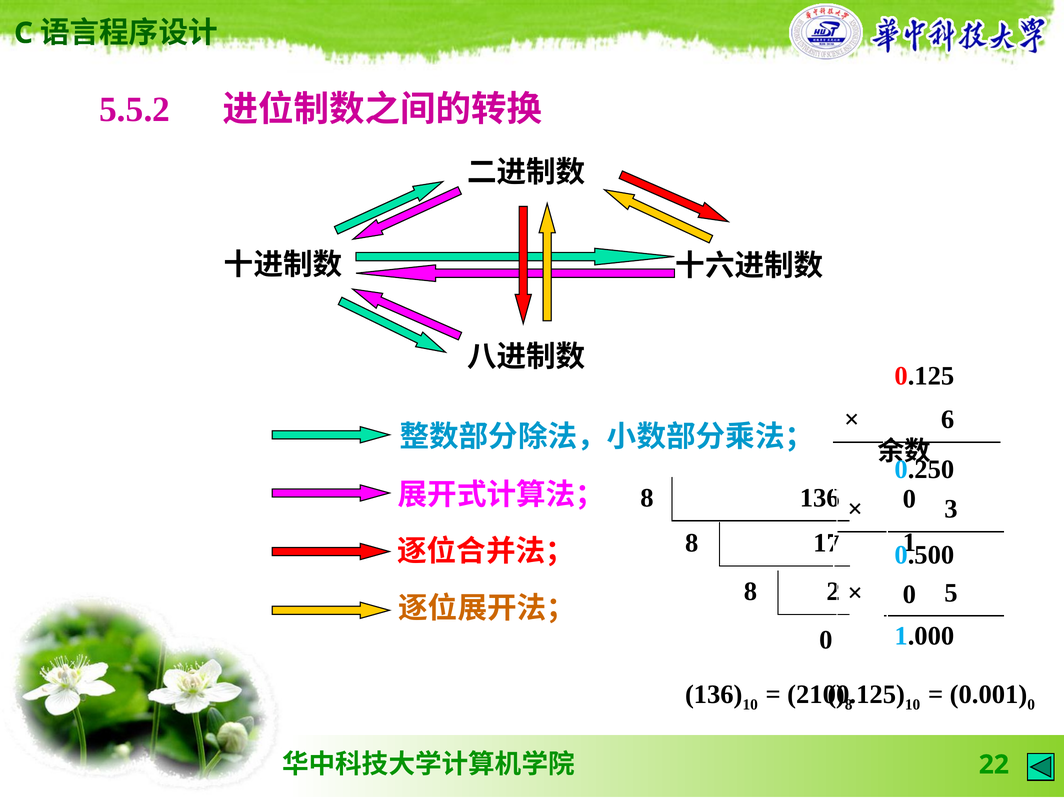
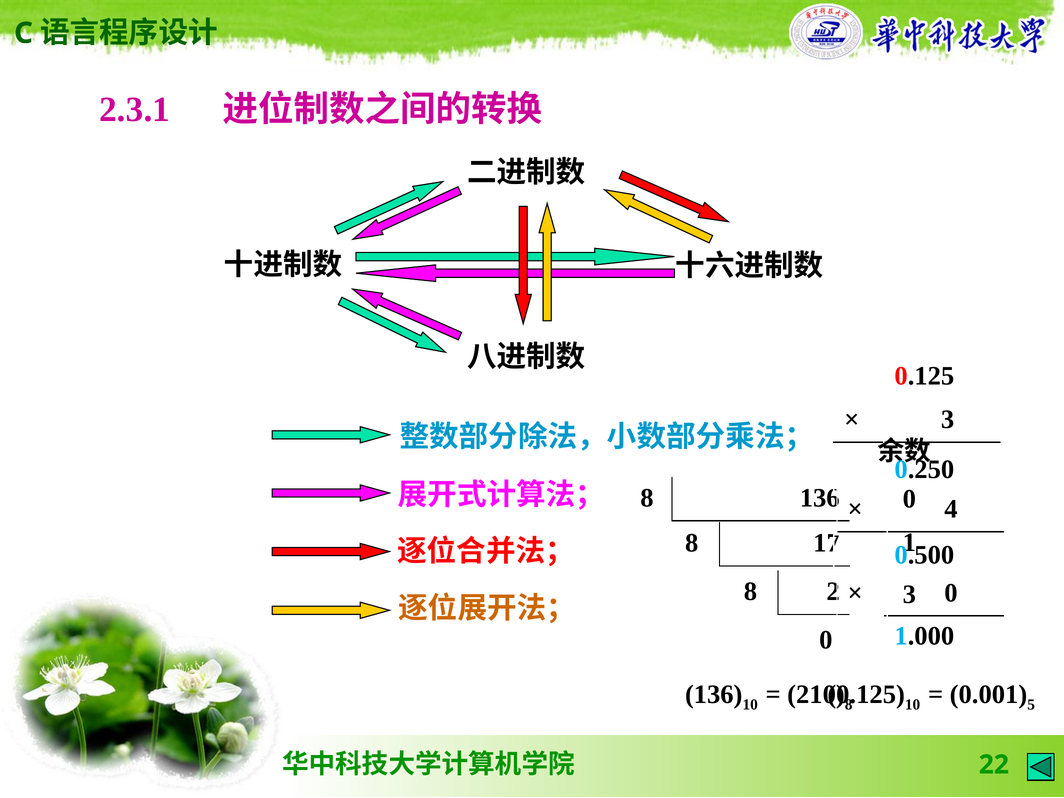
5.5.2: 5.5.2 -> 2.3.1
6 at (948, 419): 6 -> 3
3: 3 -> 4
0 at (909, 595): 0 -> 3
5 at (951, 593): 5 -> 0
0 at (1031, 705): 0 -> 5
